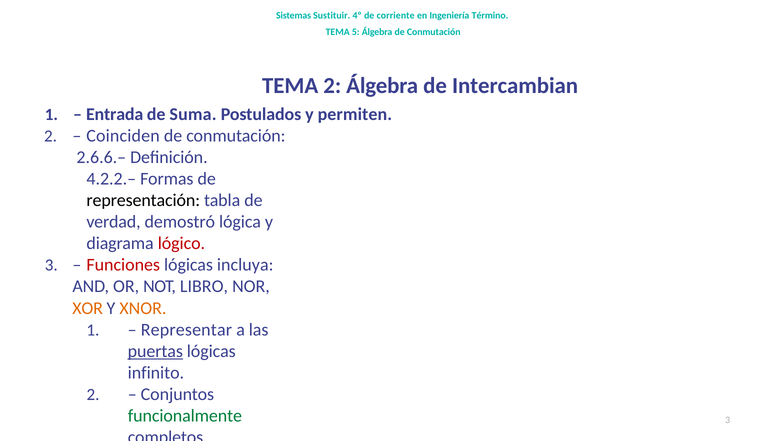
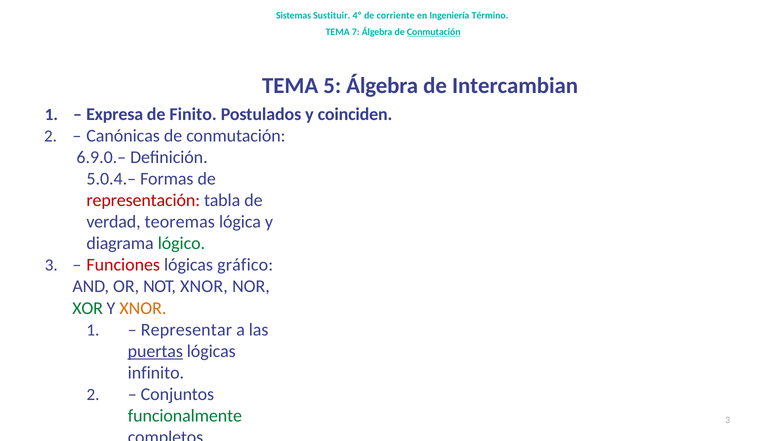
5: 5 -> 7
Conmutación at (434, 32) underline: none -> present
TEMA 2: 2 -> 5
Entrada: Entrada -> Expresa
Suma: Suma -> Finito
permiten: permiten -> coinciden
Coinciden at (123, 136): Coinciden -> Canónicas
2.6.6.–: 2.6.6.– -> 6.9.0.–
4.2.2.–: 4.2.2.– -> 5.0.4.–
representación colour: black -> red
demostró: demostró -> teoremas
lógico colour: red -> green
incluya: incluya -> gráfico
NOT LIBRO: LIBRO -> XNOR
XOR colour: orange -> green
